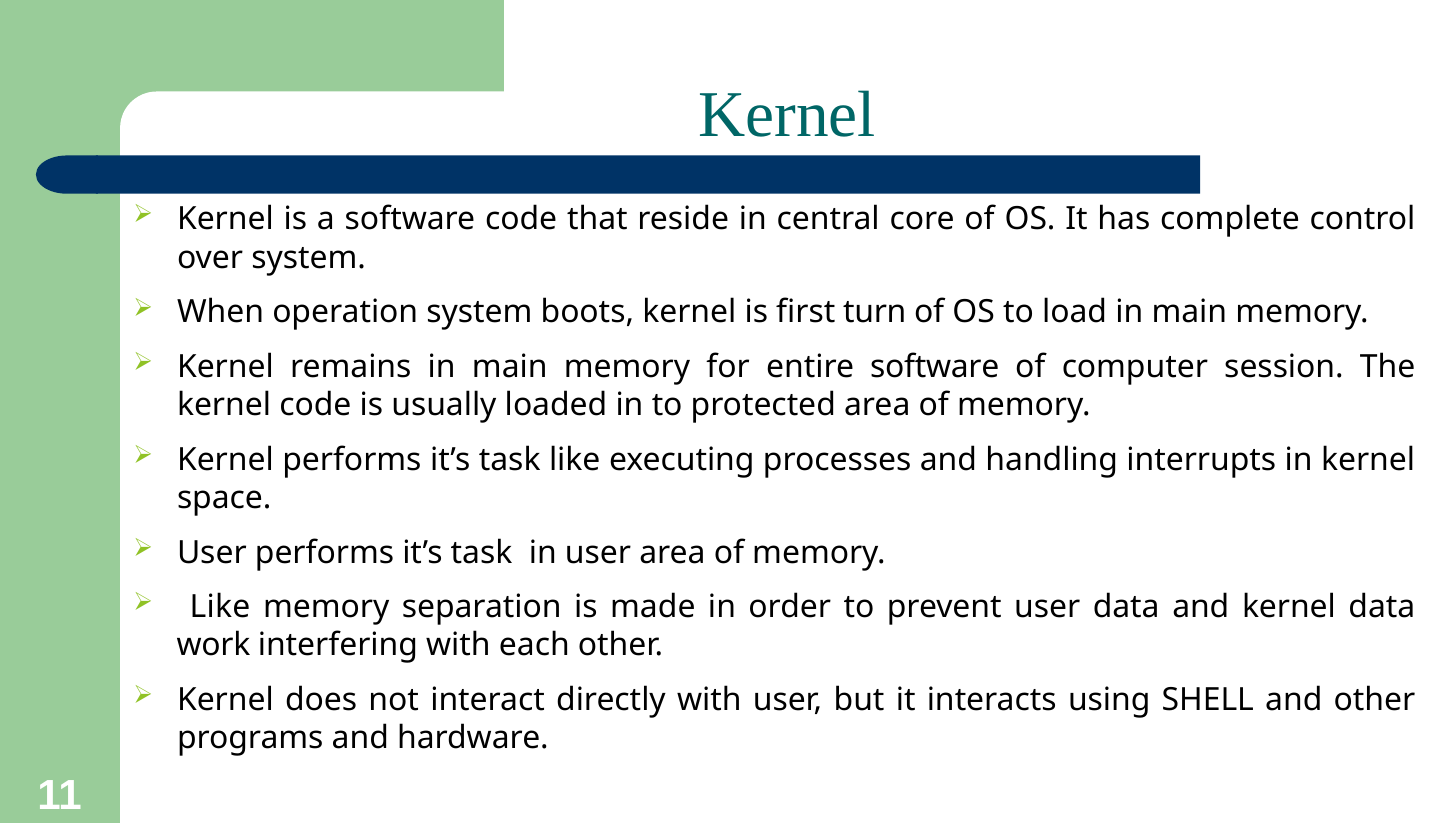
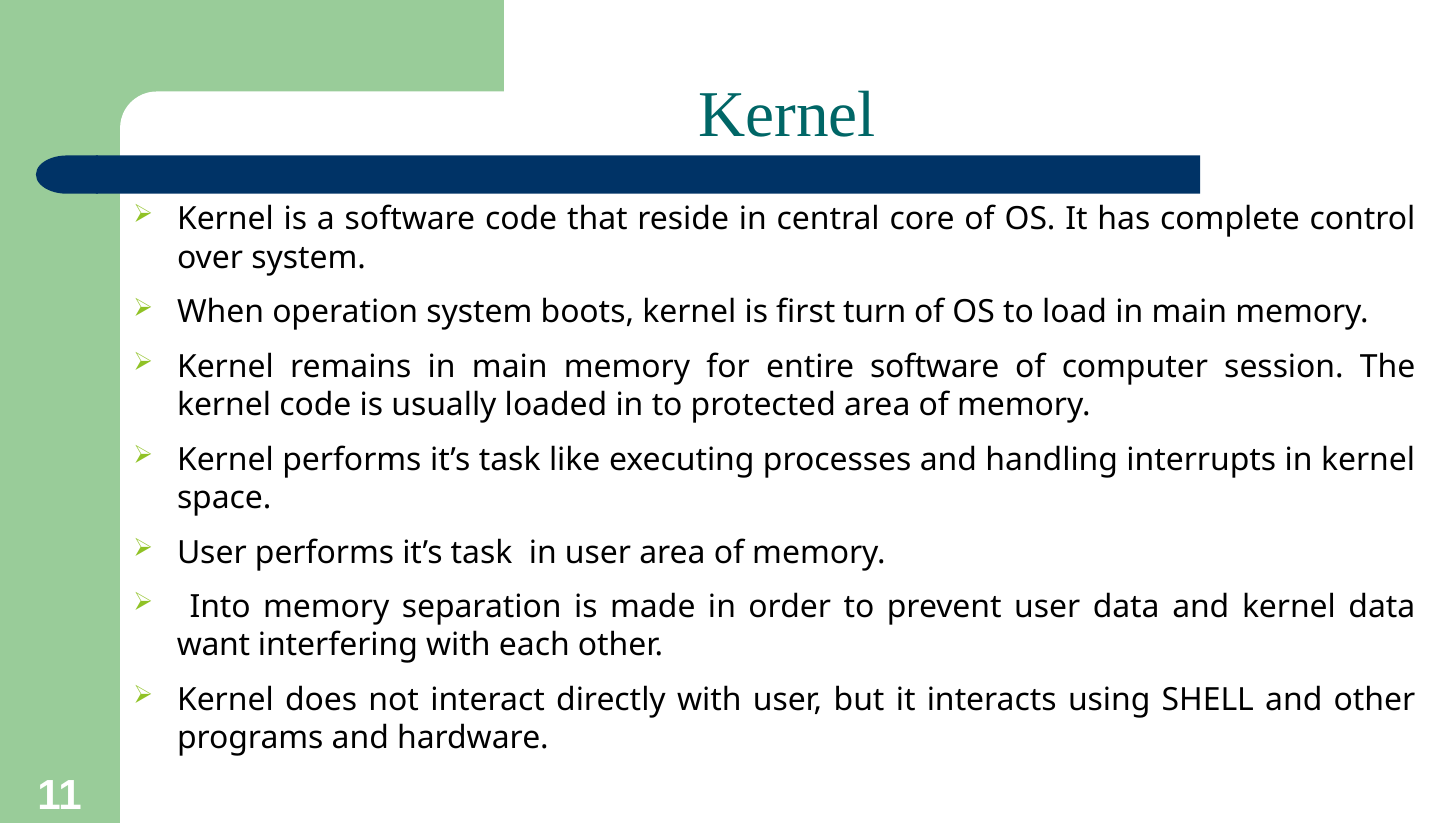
Like at (220, 607): Like -> Into
work: work -> want
